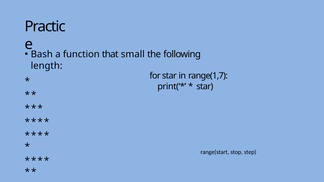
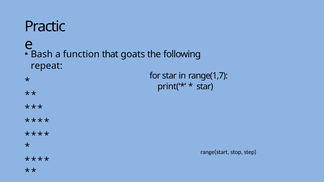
small: small -> goats
length: length -> repeat
